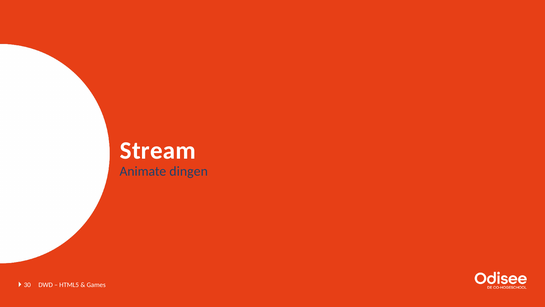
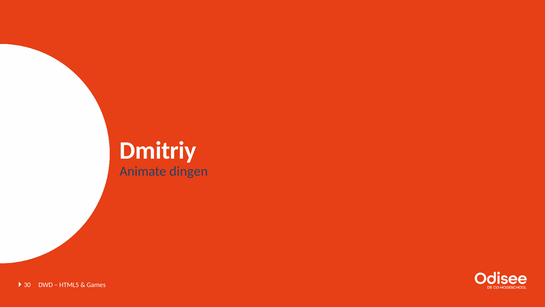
Stream: Stream -> Dmitriy
